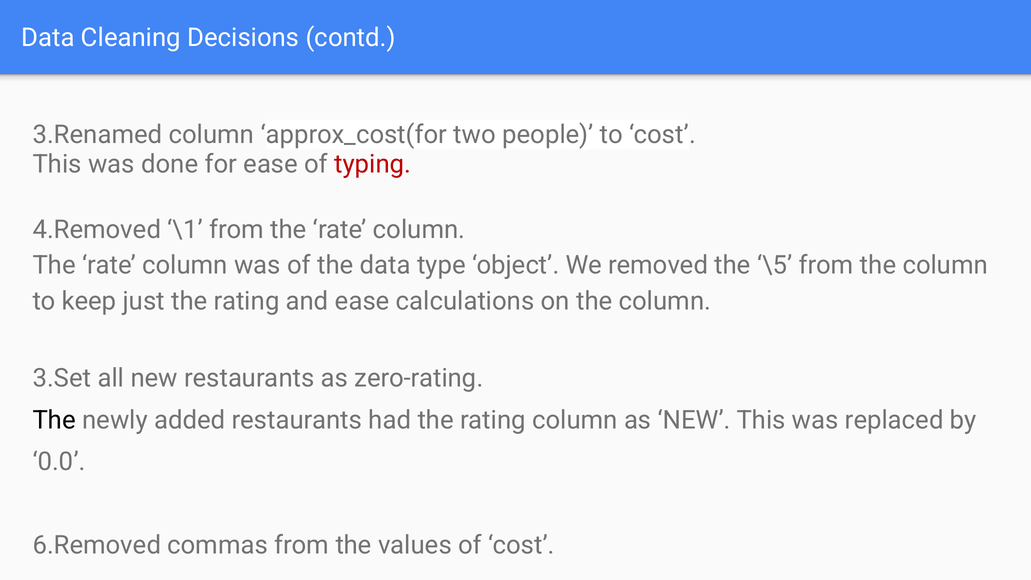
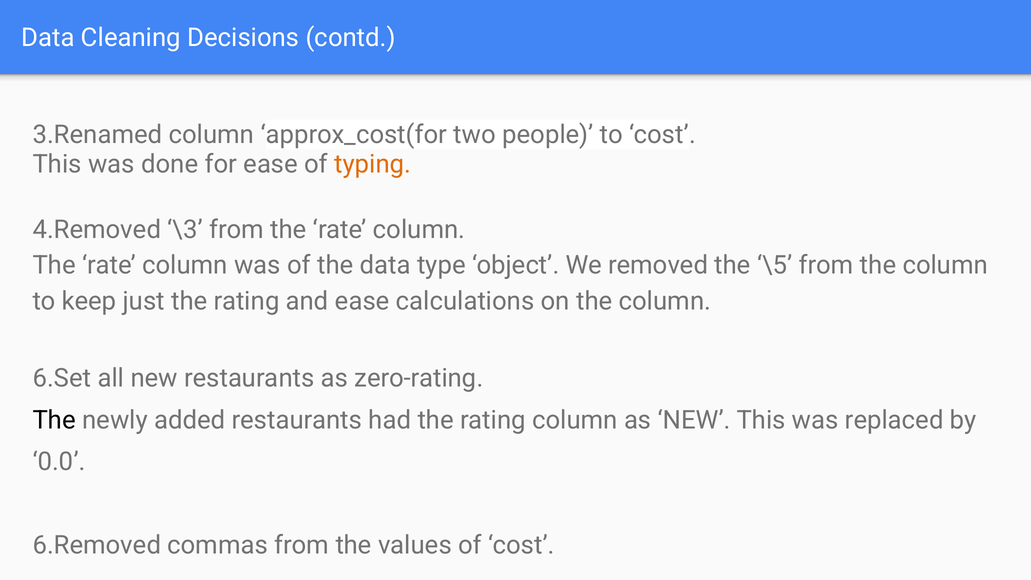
typing colour: red -> orange
\1: \1 -> \3
3.Set: 3.Set -> 6.Set
